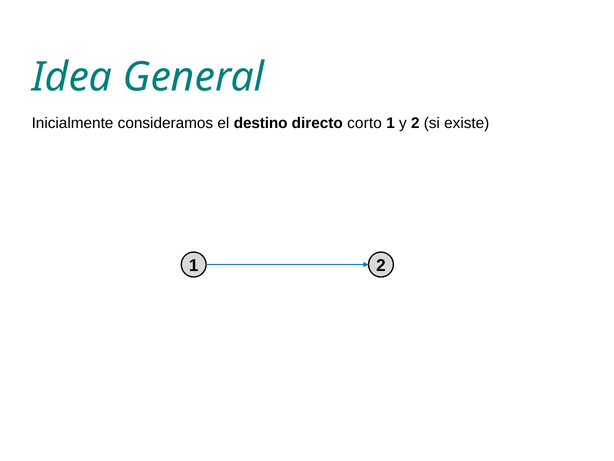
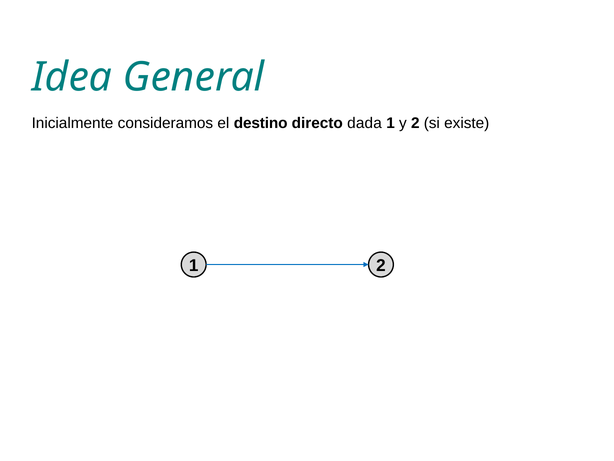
corto: corto -> dada
